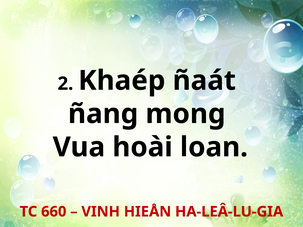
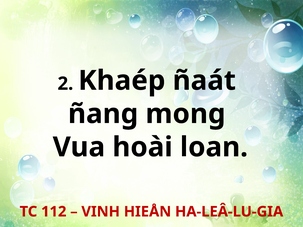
660: 660 -> 112
